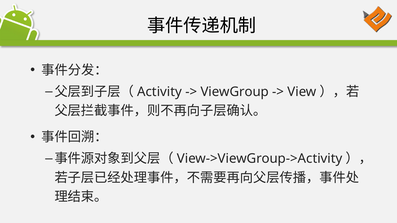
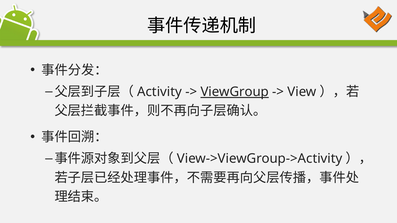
ViewGroup underline: none -> present
